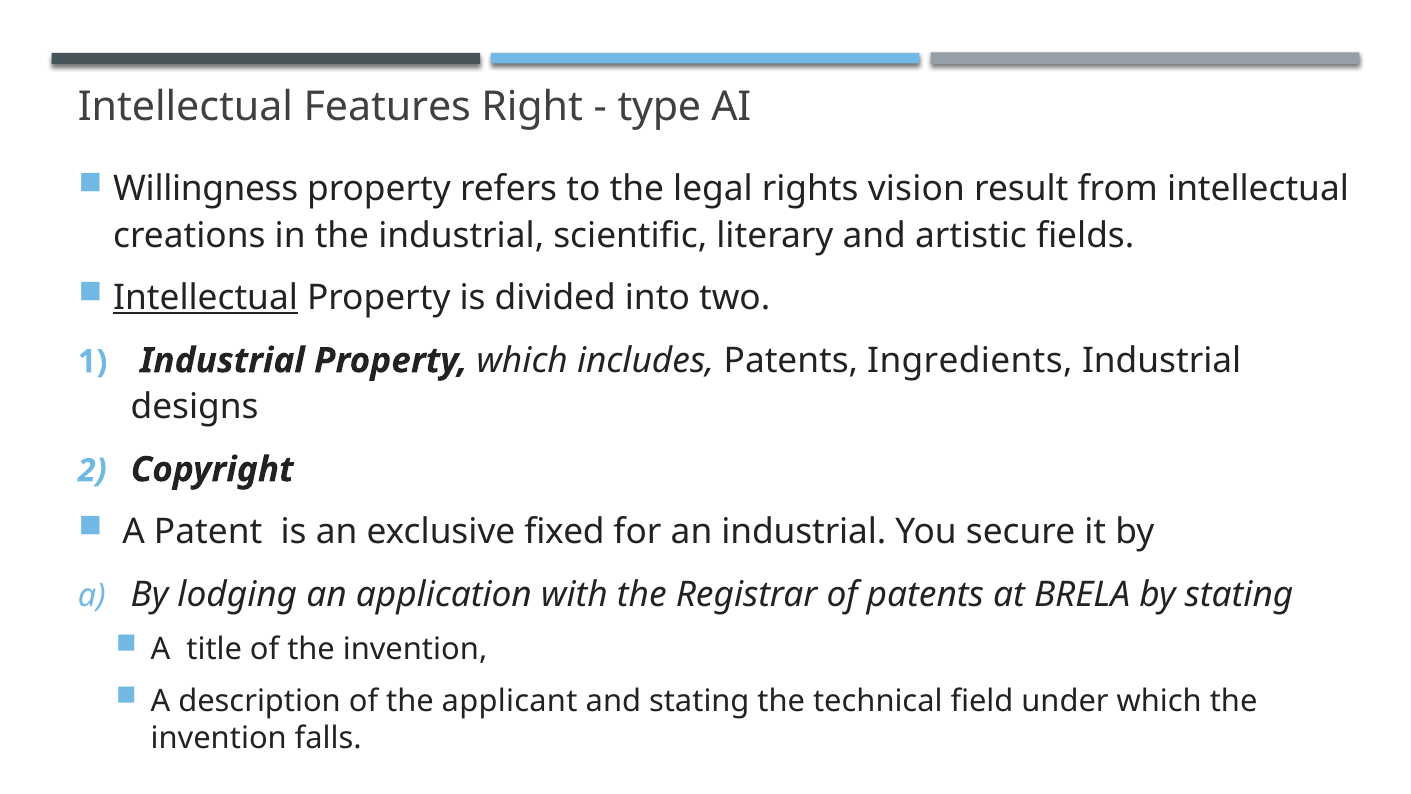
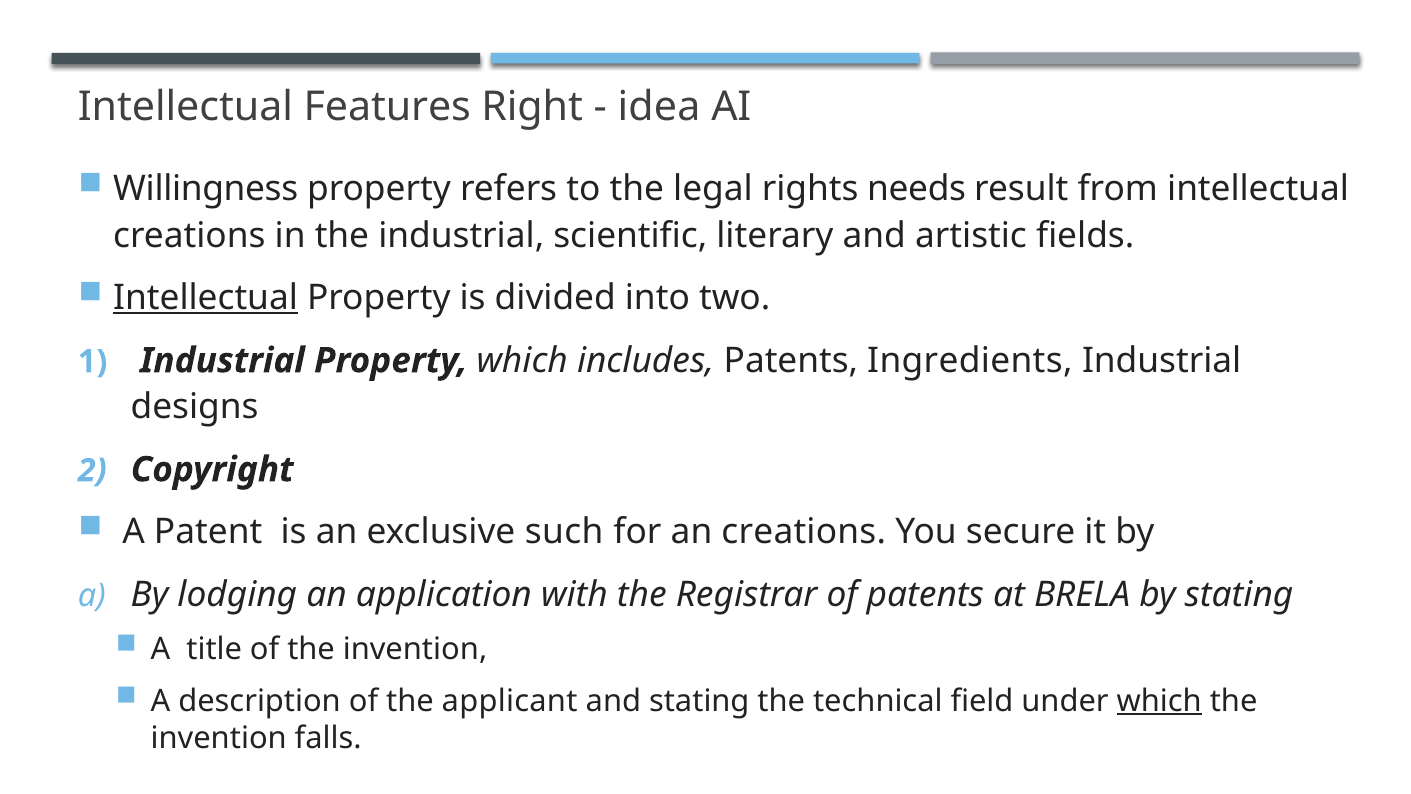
type: type -> idea
vision: vision -> needs
fixed: fixed -> such
an industrial: industrial -> creations
which at (1159, 701) underline: none -> present
